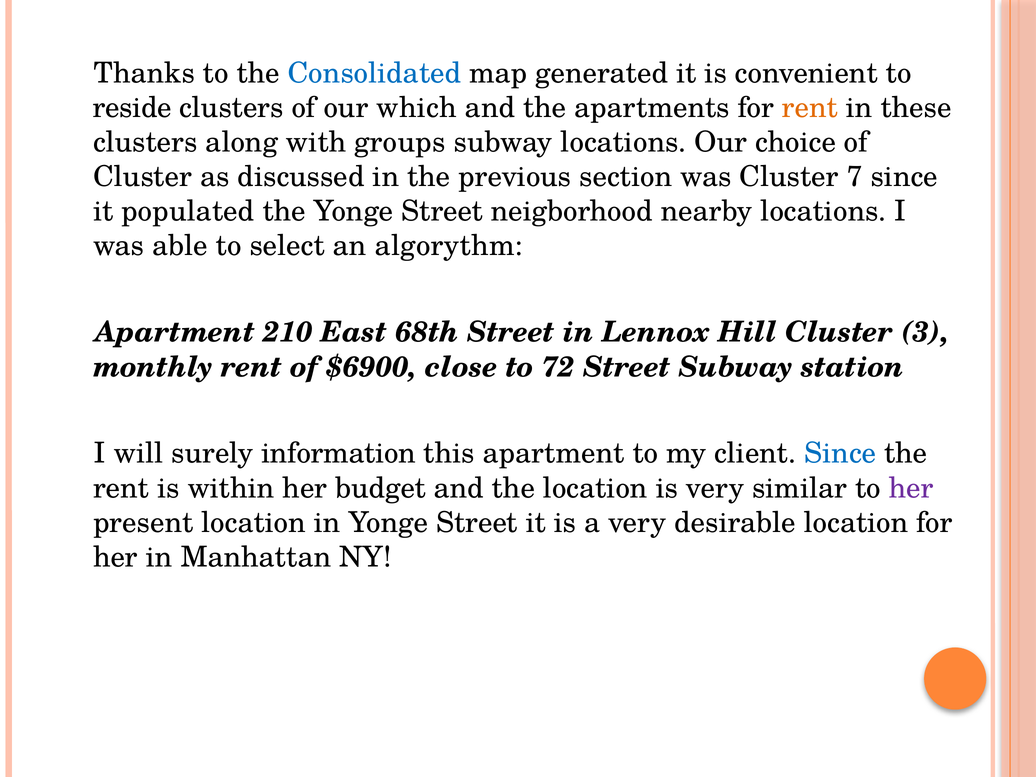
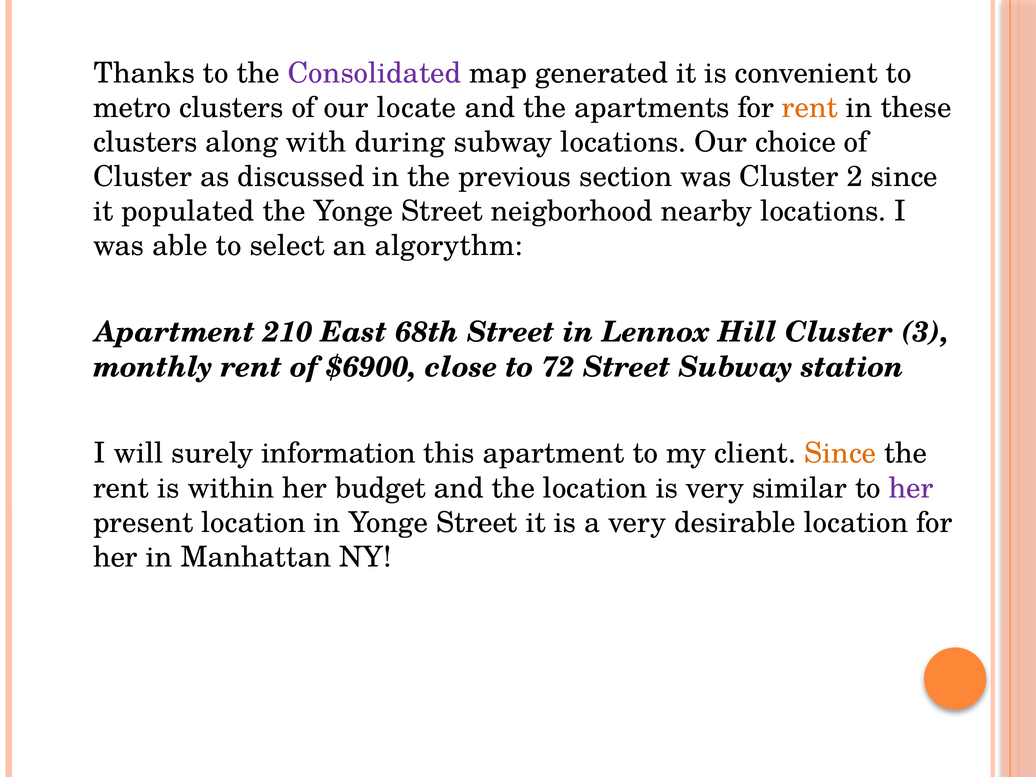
Consolidated colour: blue -> purple
reside: reside -> metro
which: which -> locate
groups: groups -> during
7: 7 -> 2
Since at (840, 453) colour: blue -> orange
